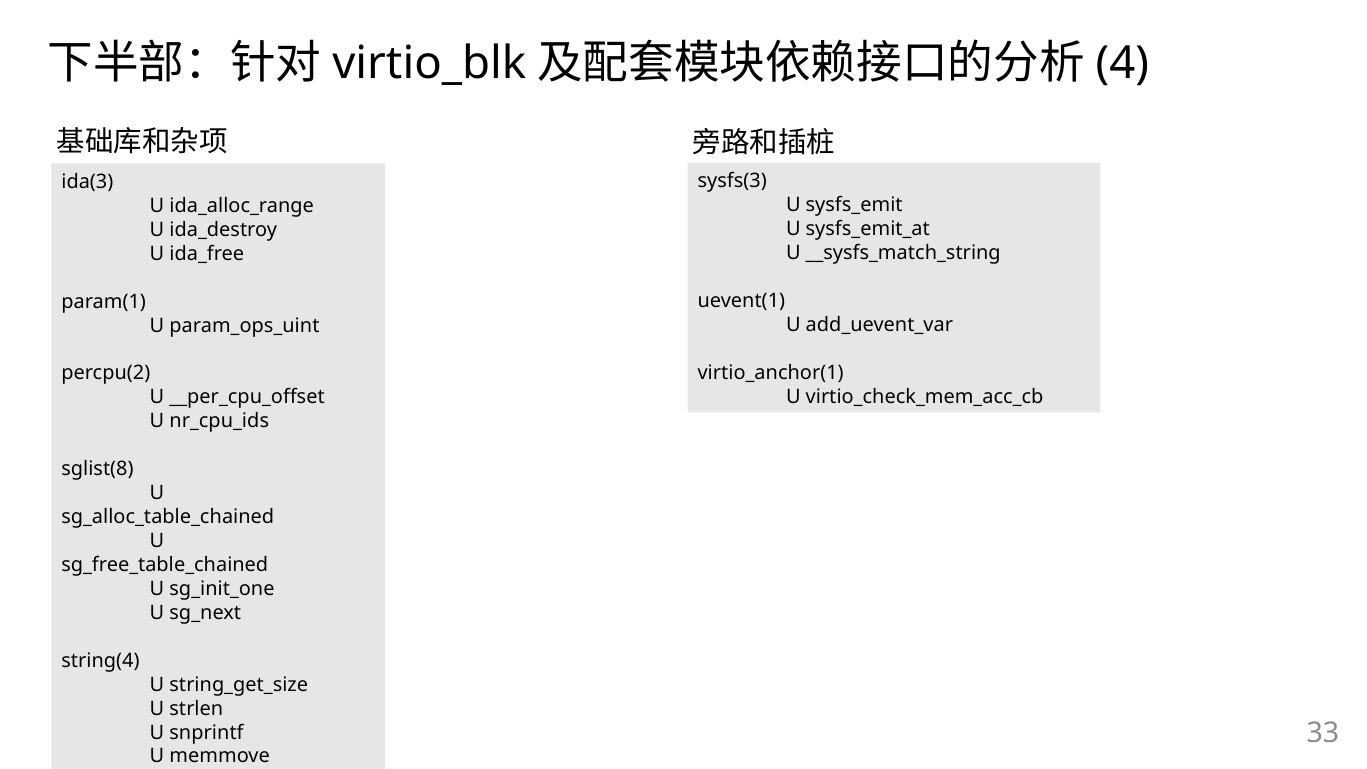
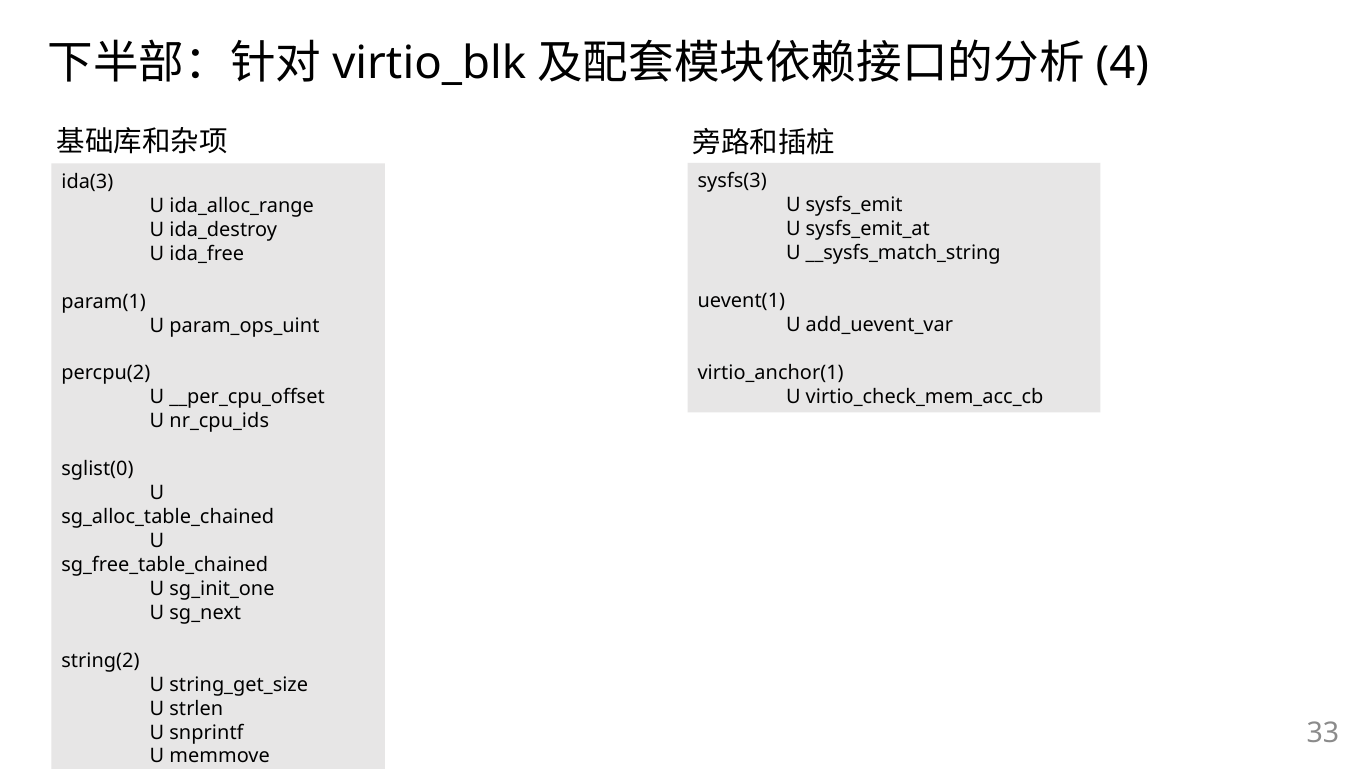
sglist(8: sglist(8 -> sglist(0
string(4: string(4 -> string(2
